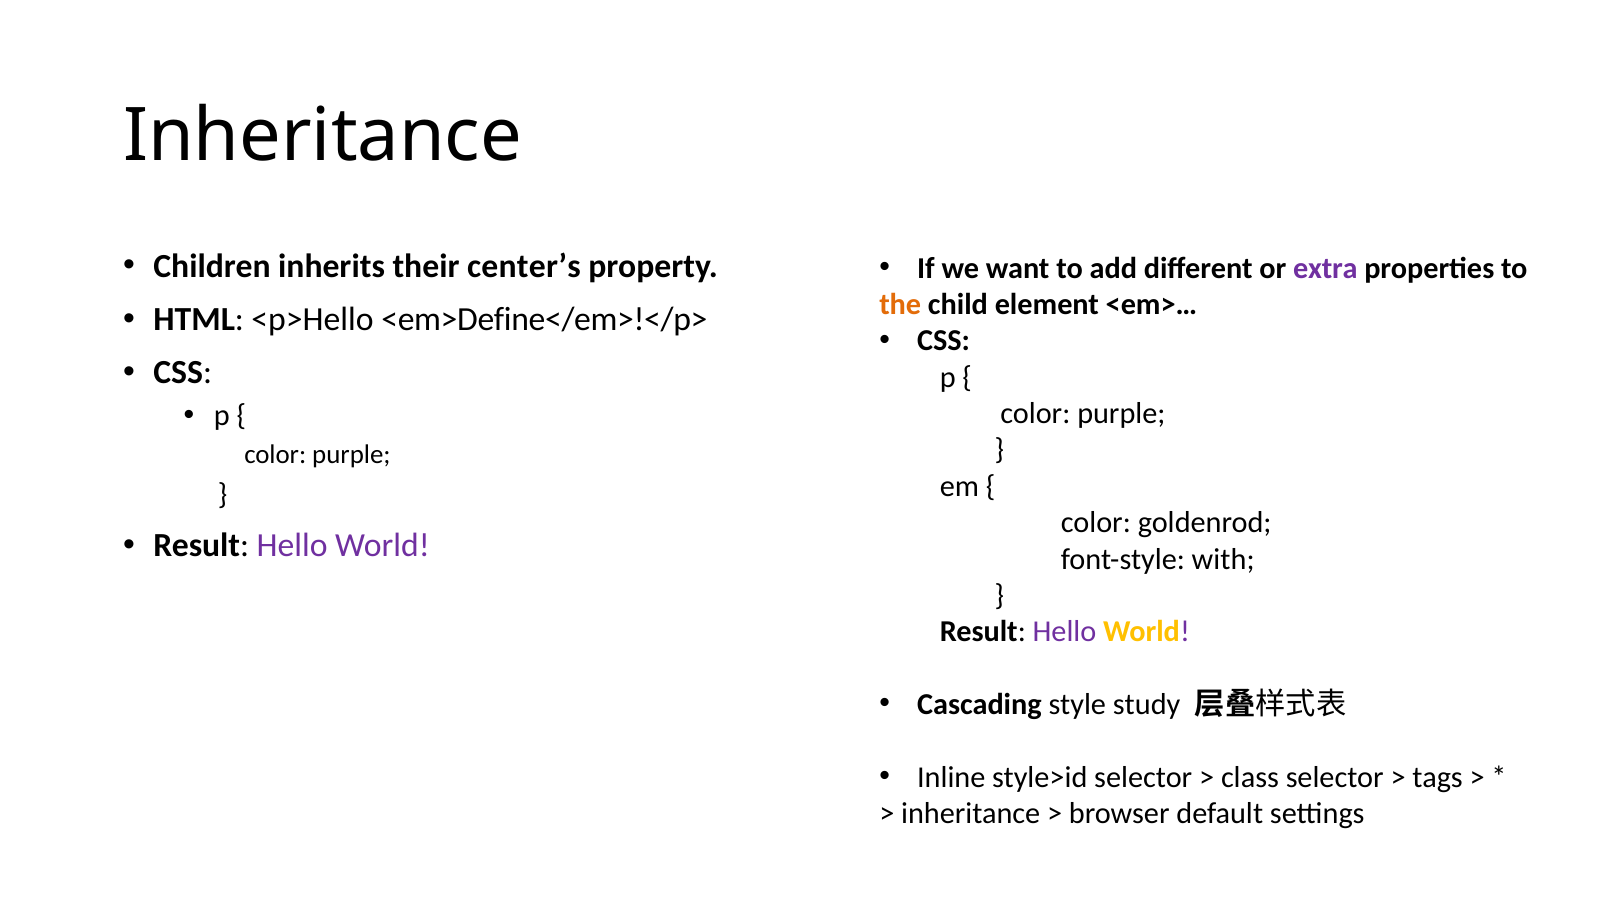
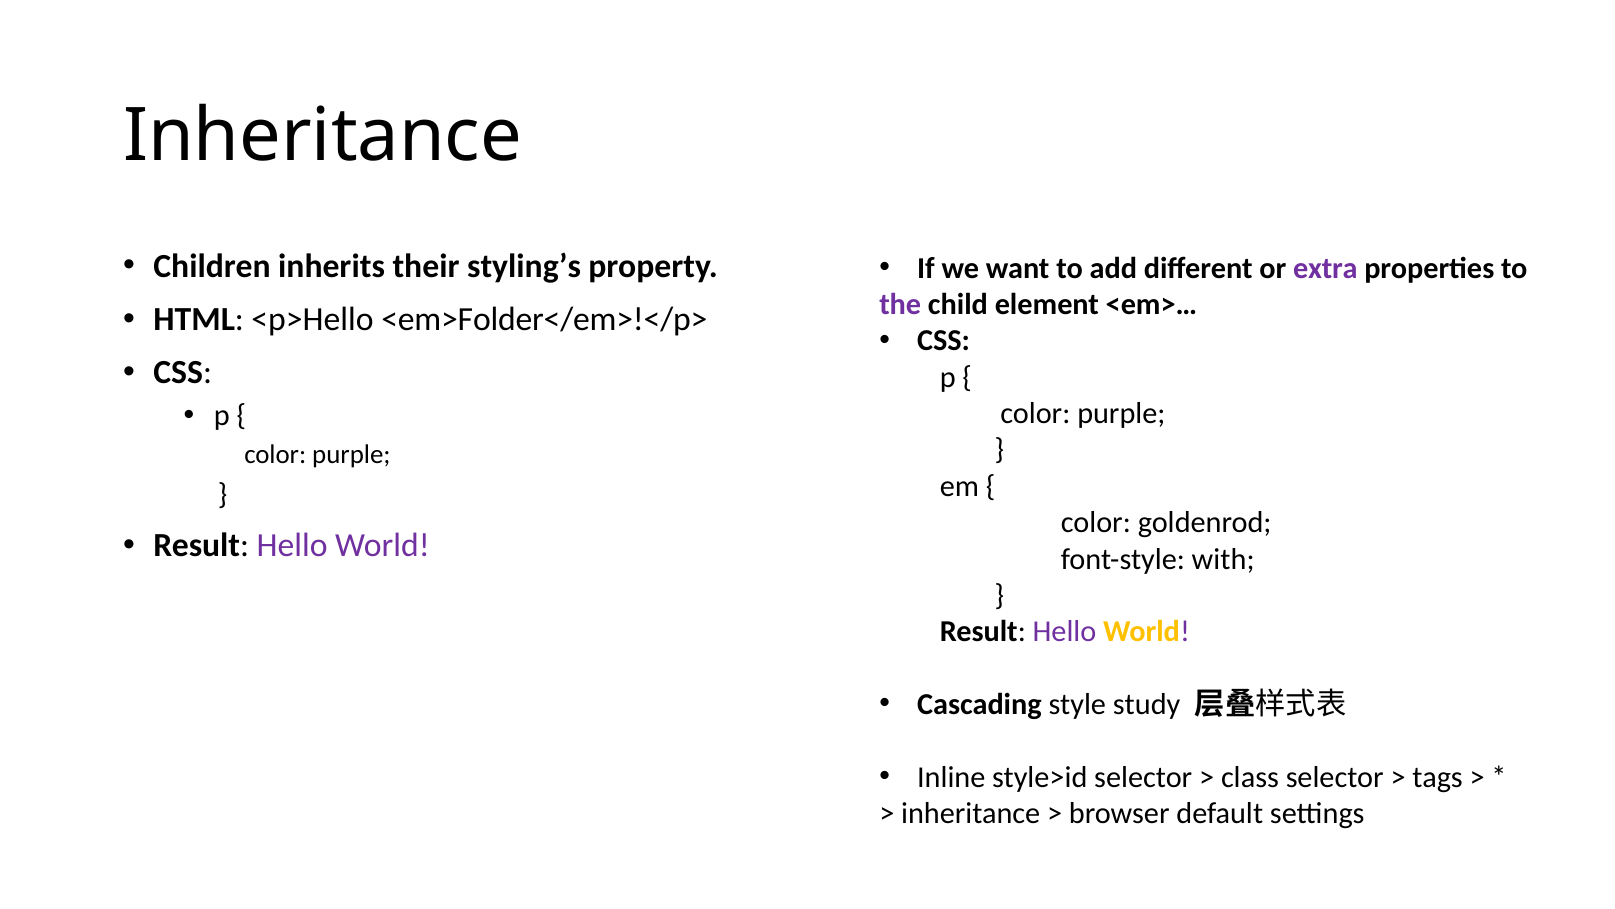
center’s: center’s -> styling’s
the colour: orange -> purple
<em>Define</em>!</p>: <em>Define</em>!</p> -> <em>Folder</em>!</p>
